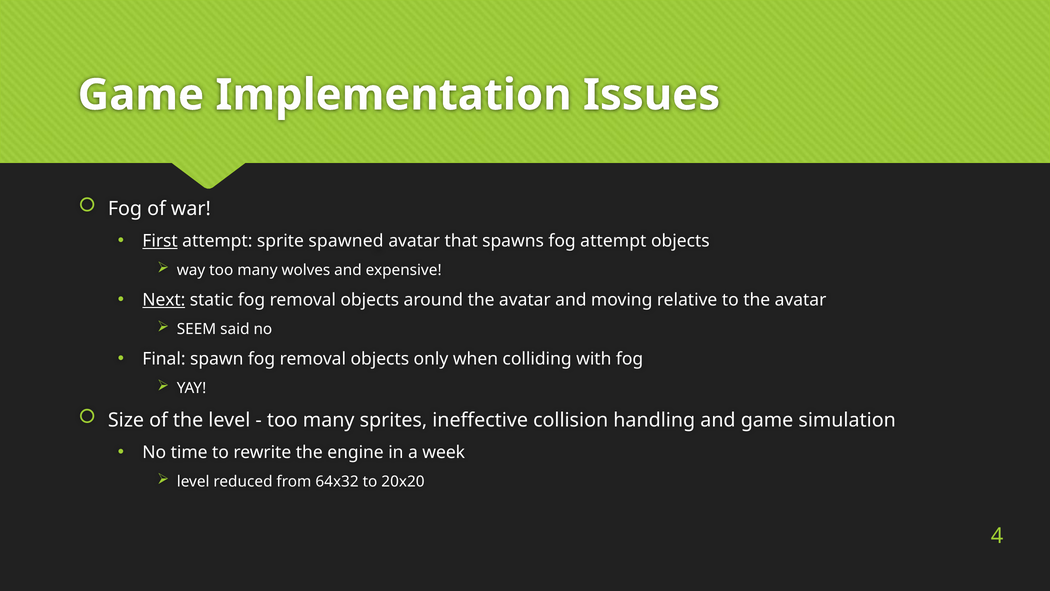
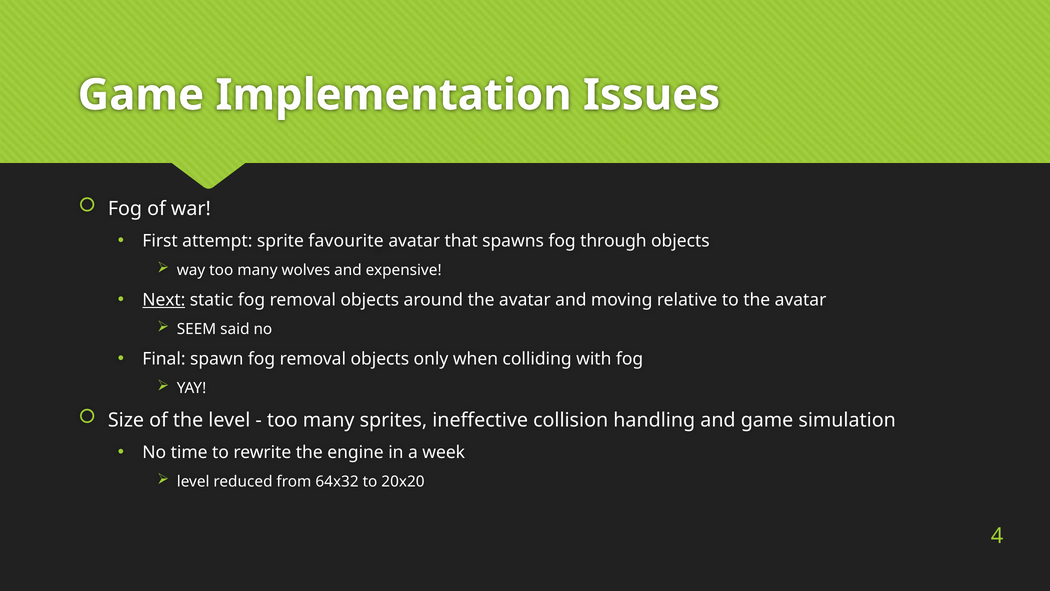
First underline: present -> none
spawned: spawned -> favourite
fog attempt: attempt -> through
